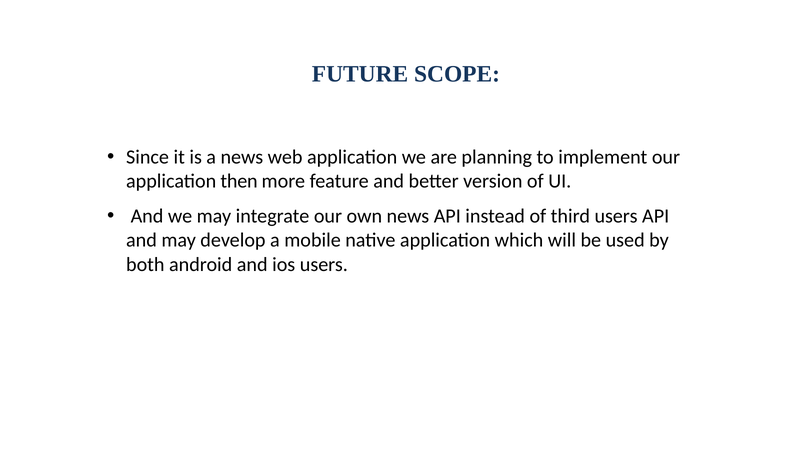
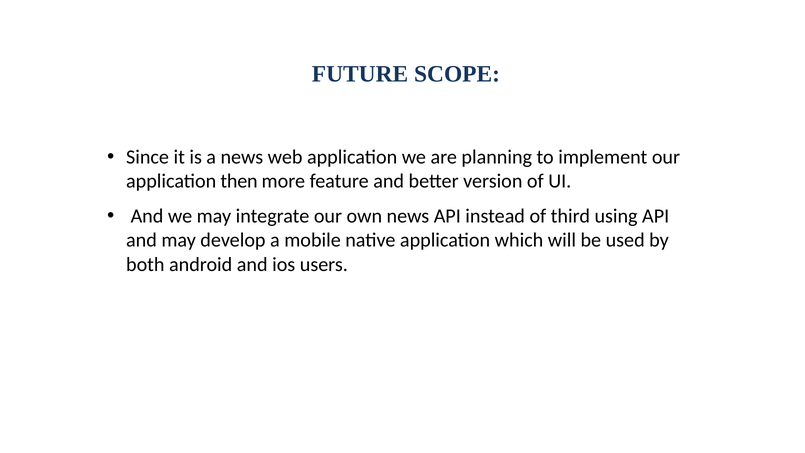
third users: users -> using
